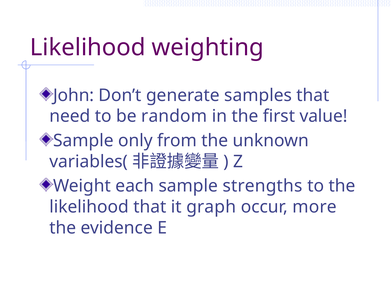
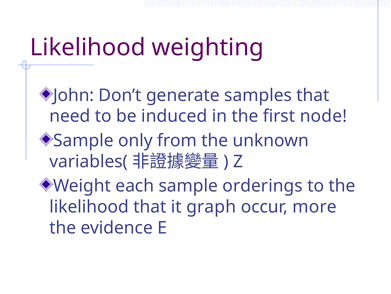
random: random -> induced
value: value -> node
strengths: strengths -> orderings
